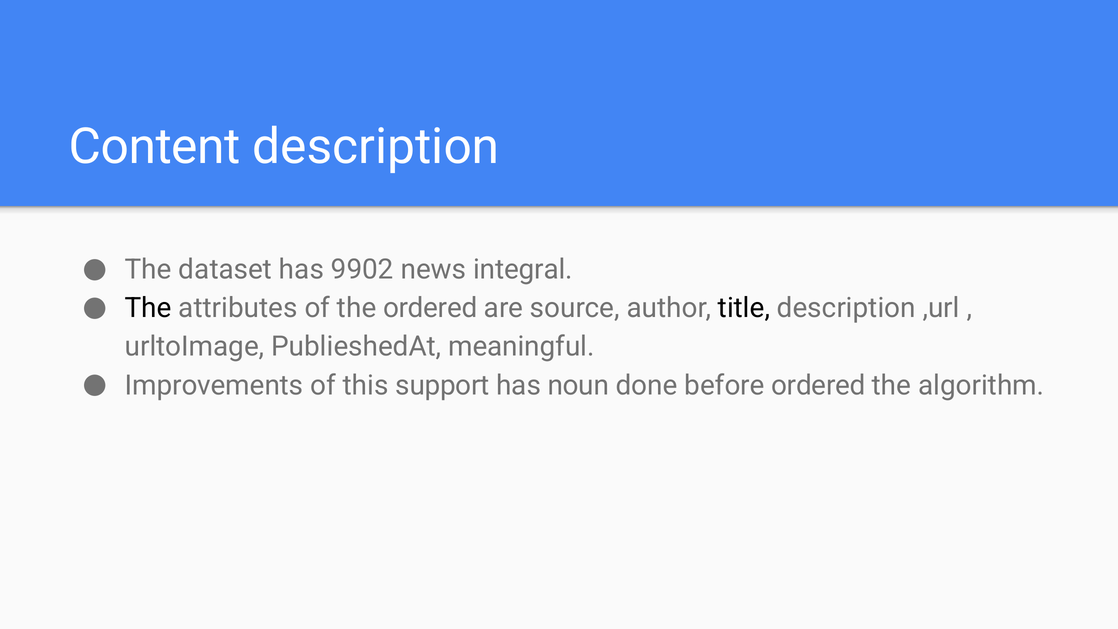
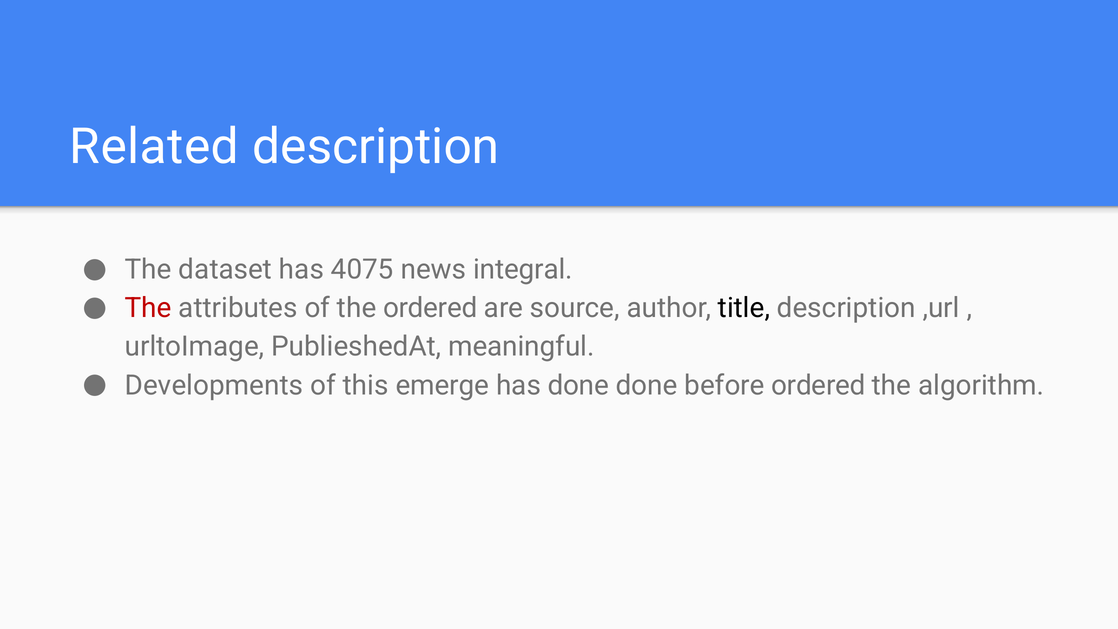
Content: Content -> Related
9902: 9902 -> 4075
The at (148, 308) colour: black -> red
Improvements: Improvements -> Developments
support: support -> emerge
has noun: noun -> done
